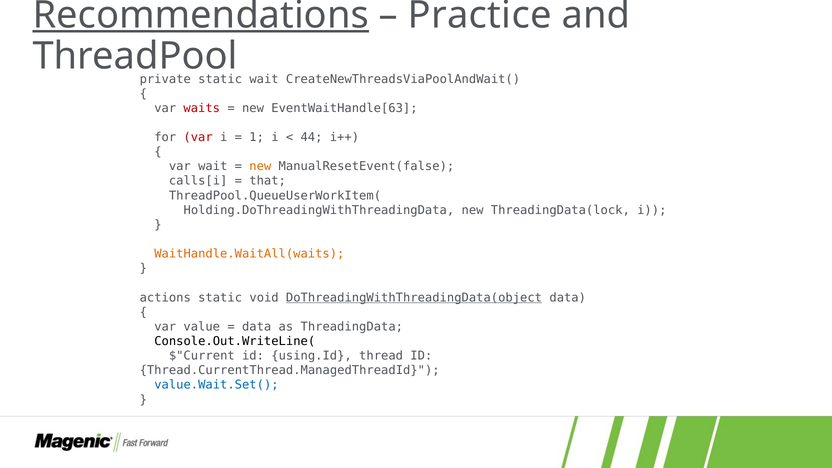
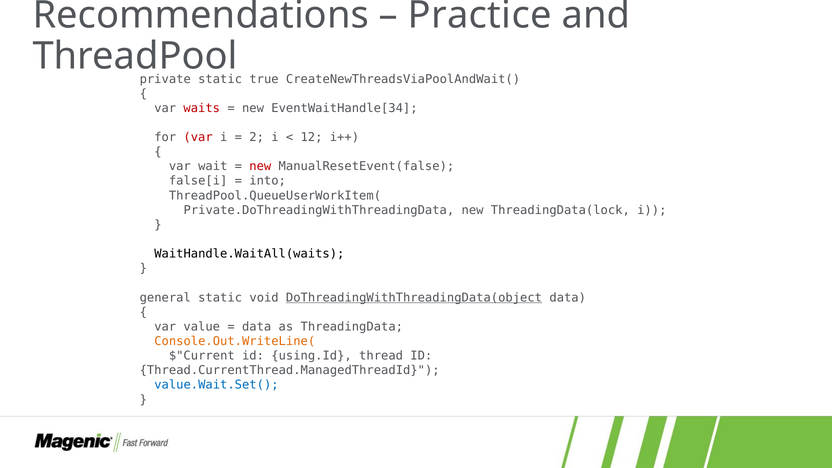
Recommendations underline: present -> none
wait at (264, 79): wait -> true
EventWaitHandle[63: EventWaitHandle[63 -> EventWaitHandle[34
1: 1 -> 2
44: 44 -> 12
new at (260, 166) colour: orange -> red
calls[i: calls[i -> false[i
that: that -> into
Holding.DoThreadingWithThreadingData: Holding.DoThreadingWithThreadingData -> Private.DoThreadingWithThreadingData
WaitHandle.WaitAll(waits colour: orange -> black
actions: actions -> general
Console.Out.WriteLine( colour: black -> orange
